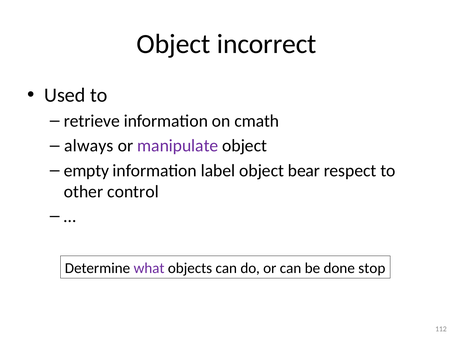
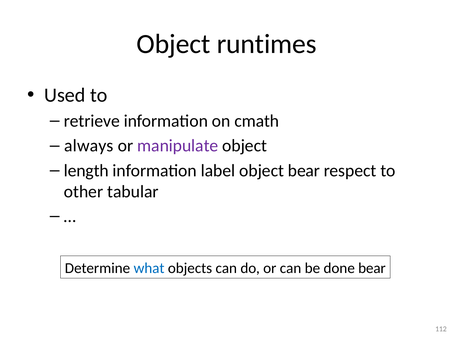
incorrect: incorrect -> runtimes
empty: empty -> length
control: control -> tabular
what colour: purple -> blue
done stop: stop -> bear
